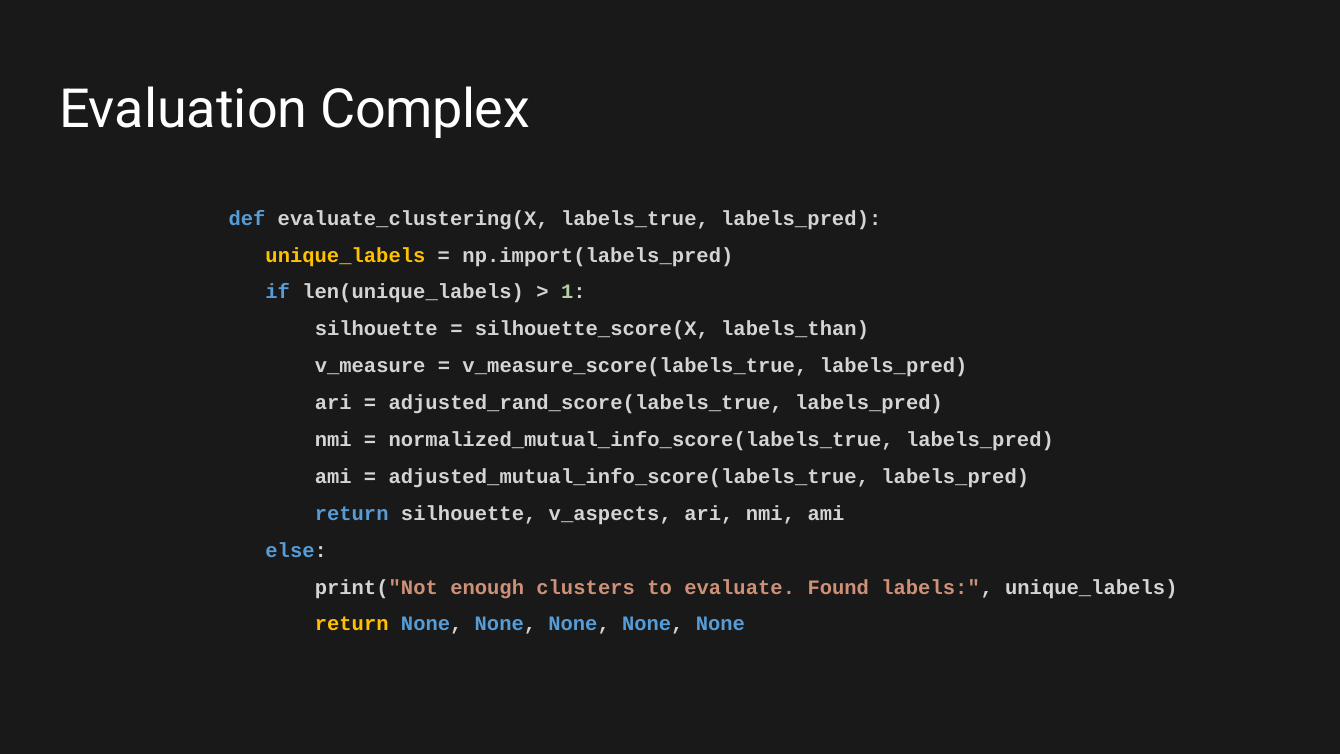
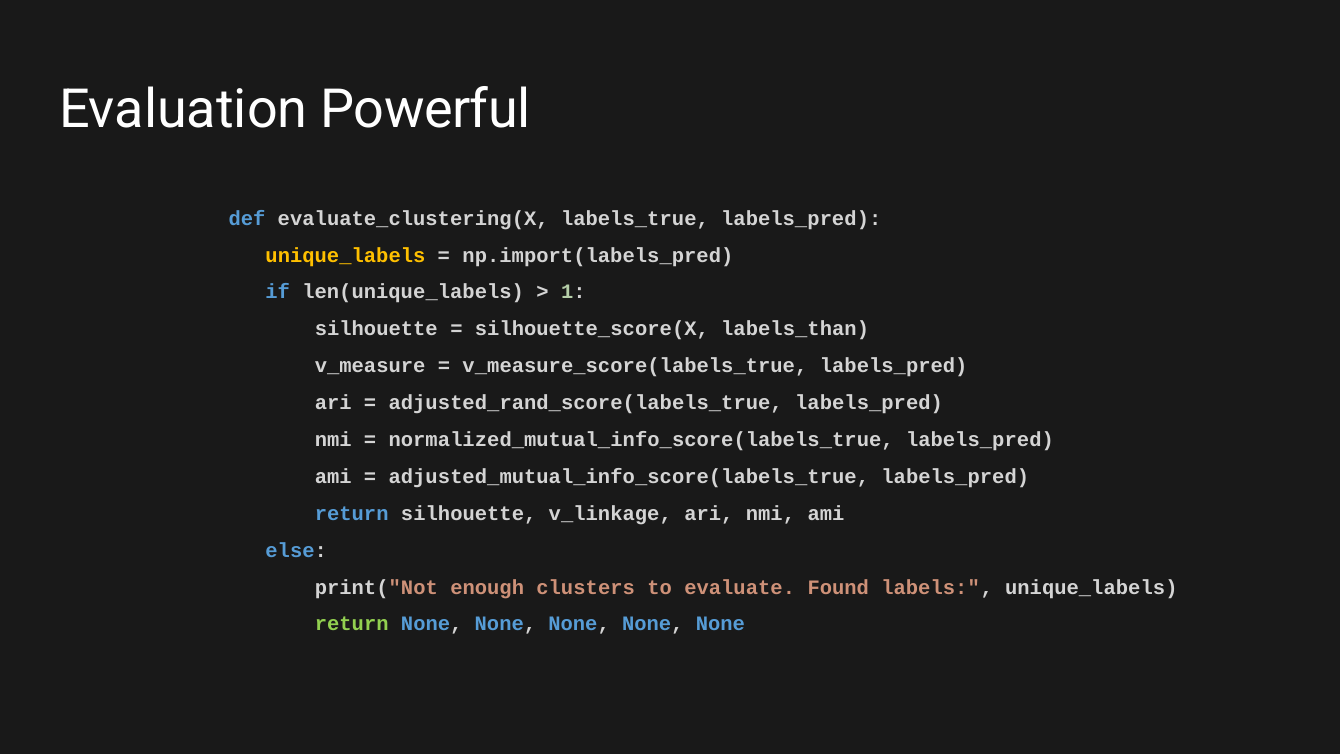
Complex: Complex -> Powerful
v_aspects: v_aspects -> v_linkage
return at (352, 624) colour: yellow -> light green
